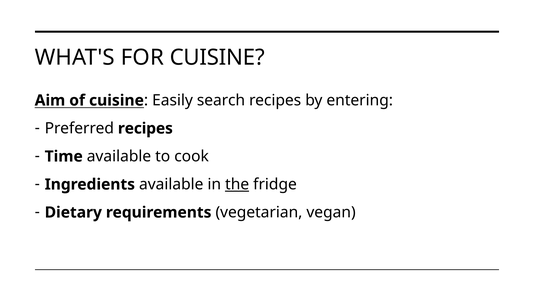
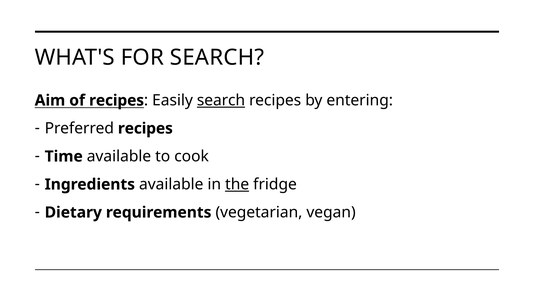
FOR CUISINE: CUISINE -> SEARCH
of cuisine: cuisine -> recipes
search at (221, 100) underline: none -> present
